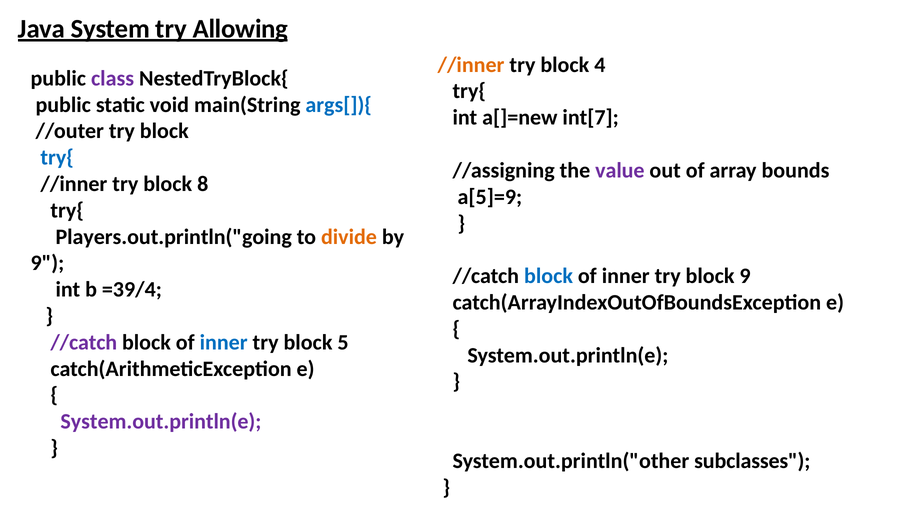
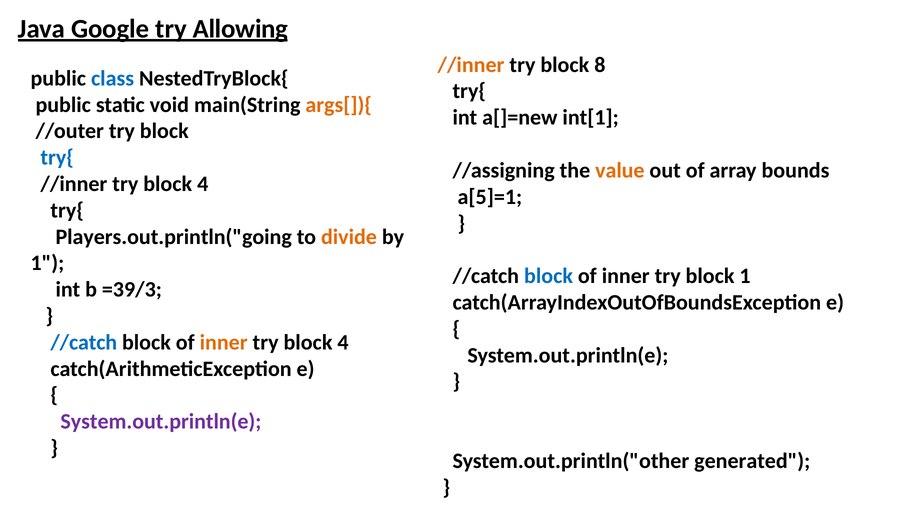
System: System -> Google
4: 4 -> 8
class colour: purple -> blue
args[]){ colour: blue -> orange
int[7: int[7 -> int[1
value colour: purple -> orange
//inner try block 8: 8 -> 4
a[5]=9: a[5]=9 -> a[5]=1
9 at (47, 263): 9 -> 1
block 9: 9 -> 1
=39/4: =39/4 -> =39/3
//catch at (84, 343) colour: purple -> blue
inner at (224, 343) colour: blue -> orange
5 at (343, 343): 5 -> 4
subclasses: subclasses -> generated
